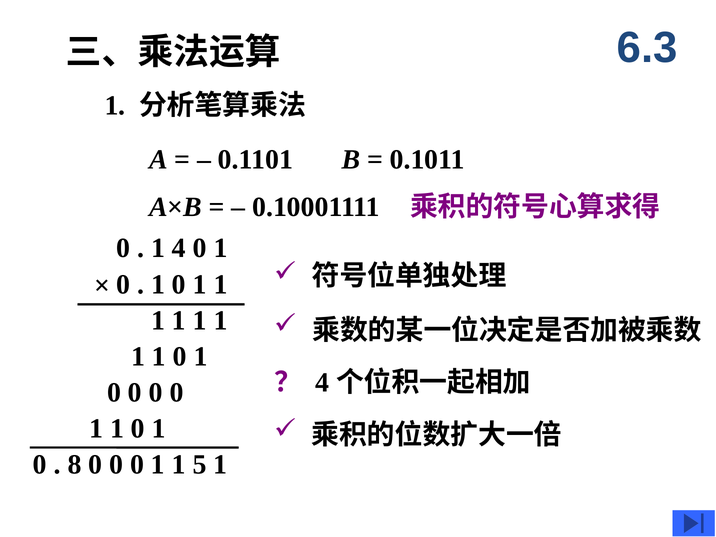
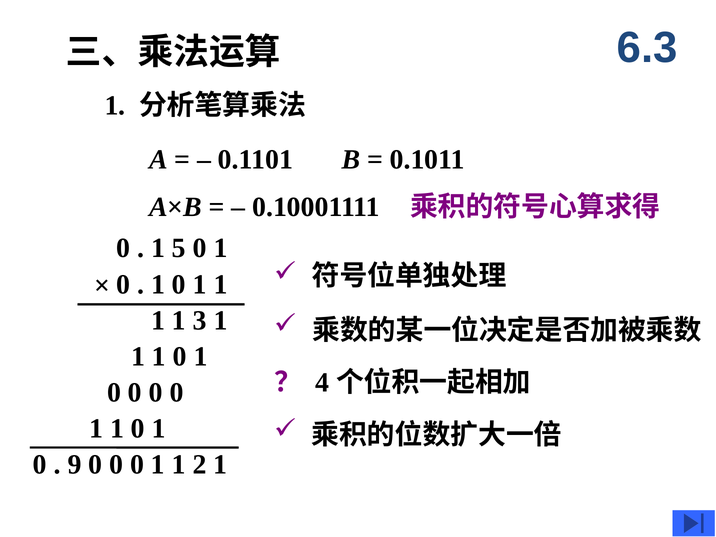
1 4: 4 -> 5
1 at (200, 320): 1 -> 3
8: 8 -> 9
5: 5 -> 2
